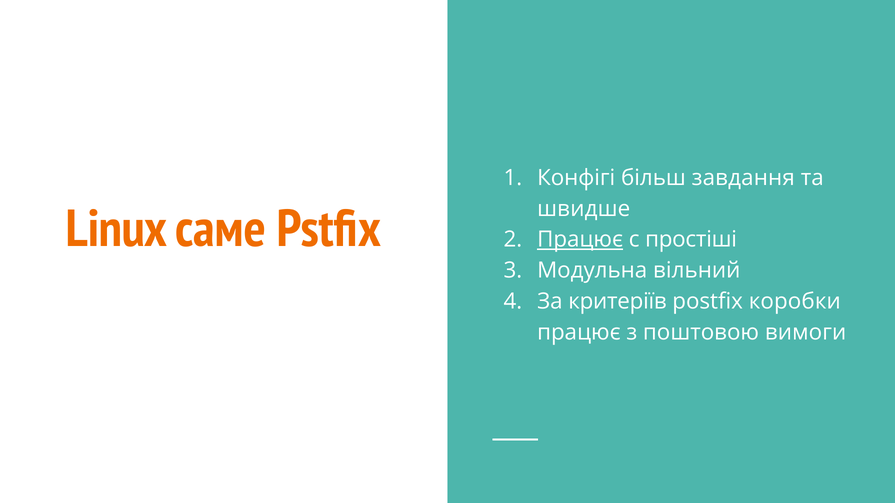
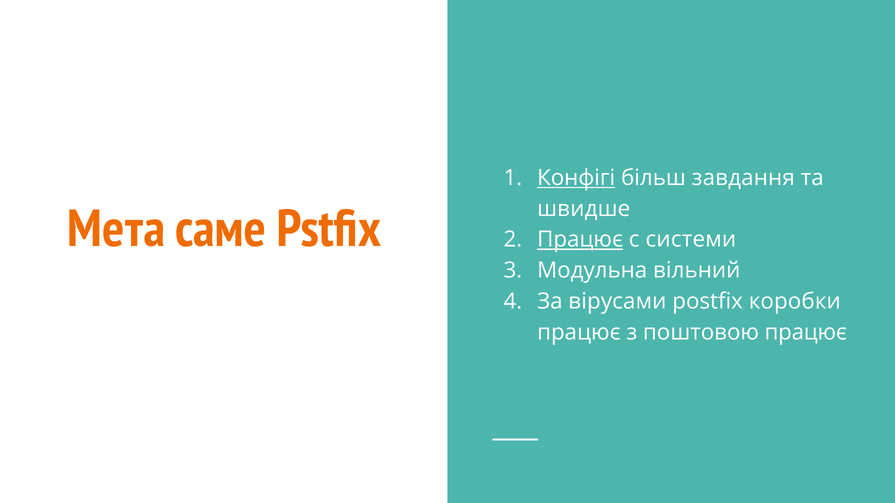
Конфігі underline: none -> present
Linux: Linux -> Мета
простіші: простіші -> системи
критеріїв: критеріїв -> вірусами
поштовою вимоги: вимоги -> працює
